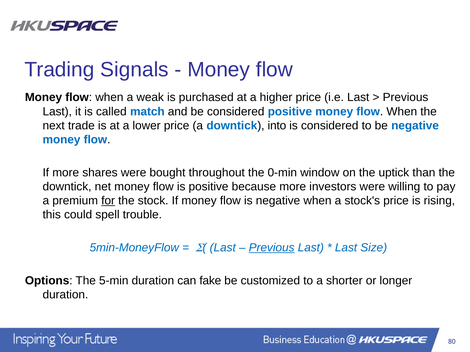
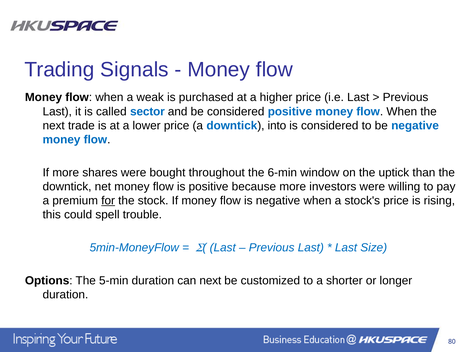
match: match -> sector
0-min: 0-min -> 6-min
Previous at (272, 248) underline: present -> none
can fake: fake -> next
